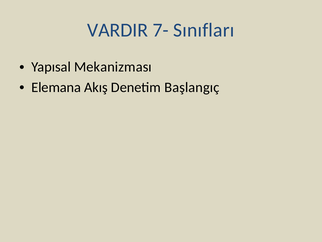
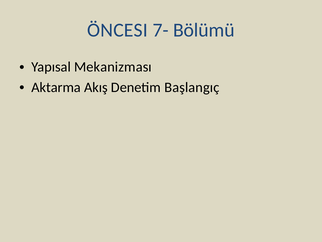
VARDIR: VARDIR -> ÖNCESI
Sınıfları: Sınıfları -> Bölümü
Elemana: Elemana -> Aktarma
